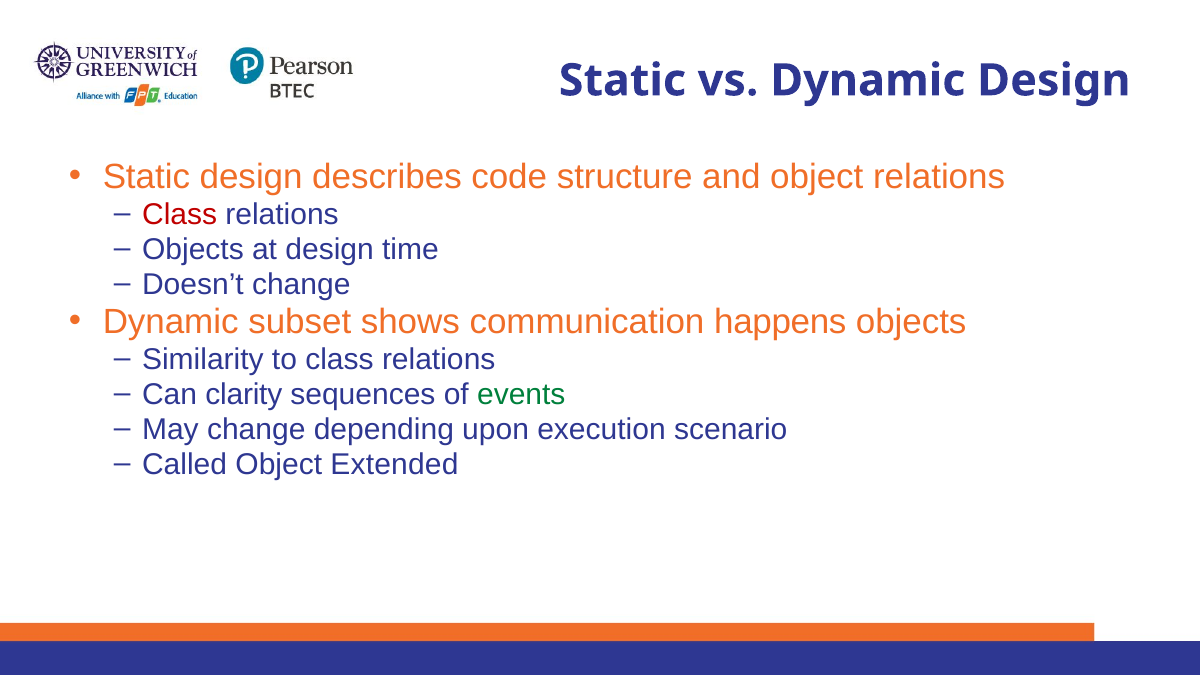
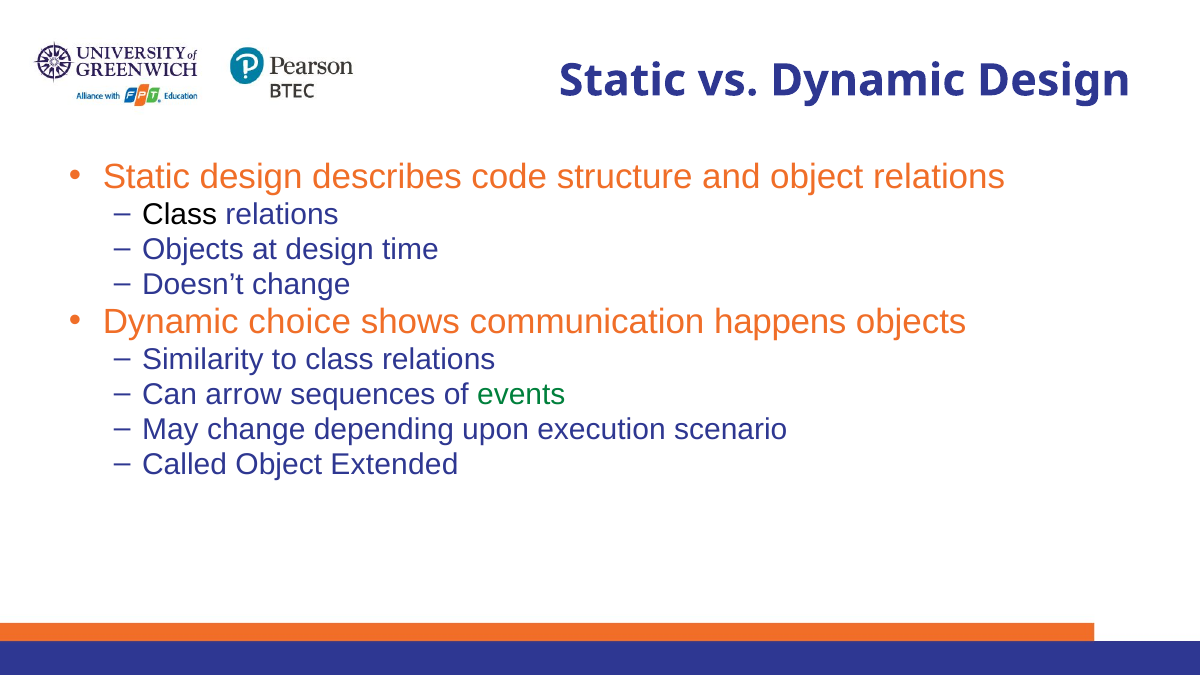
Class at (180, 215) colour: red -> black
subset: subset -> choice
clarity: clarity -> arrow
